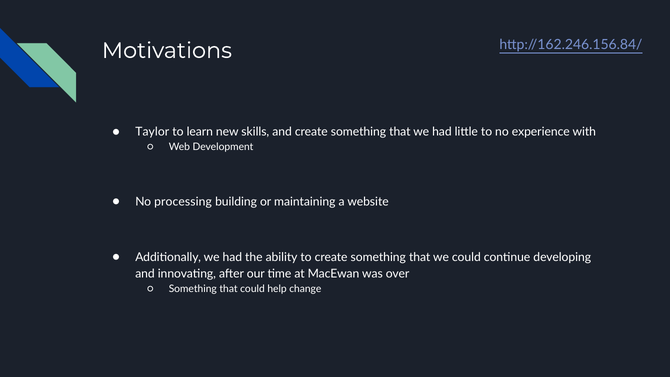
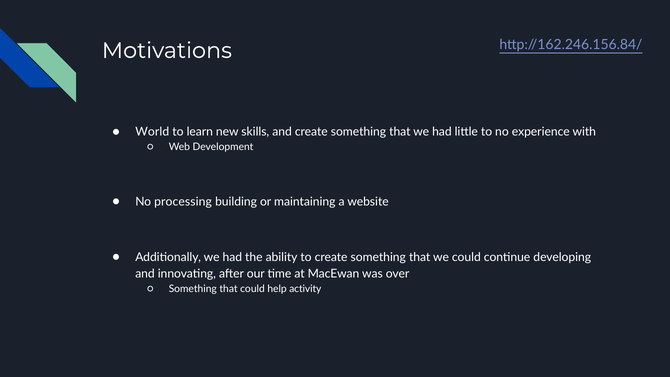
Taylor: Taylor -> World
change: change -> activity
